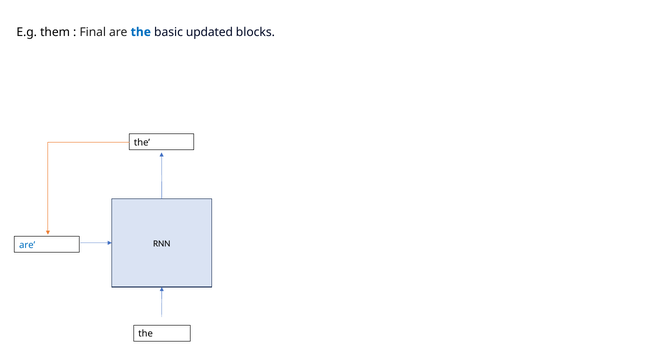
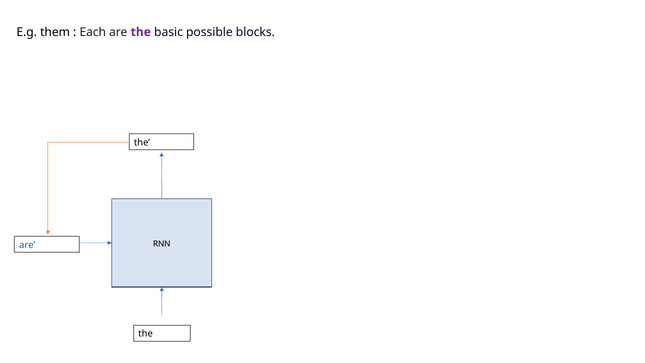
Final: Final -> Each
the at (141, 32) colour: blue -> purple
updated: updated -> possible
